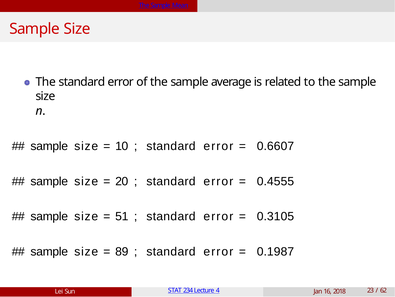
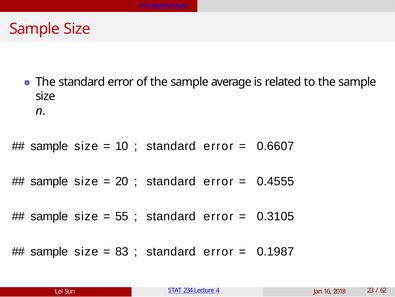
51: 51 -> 55
89: 89 -> 83
